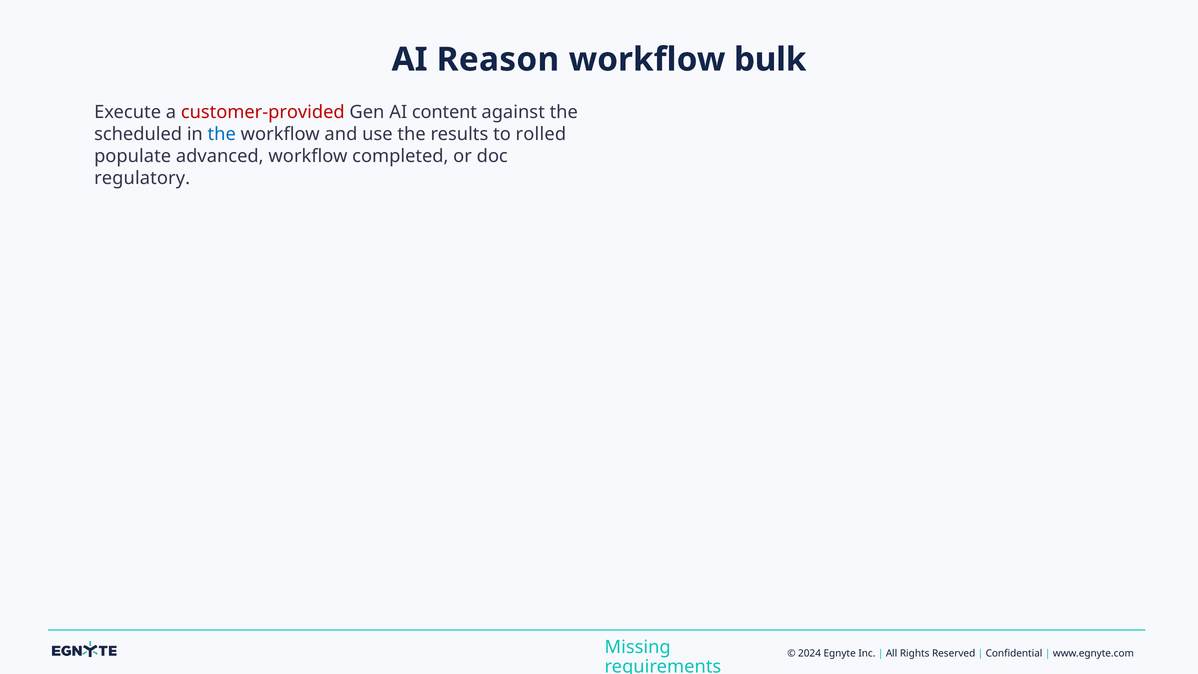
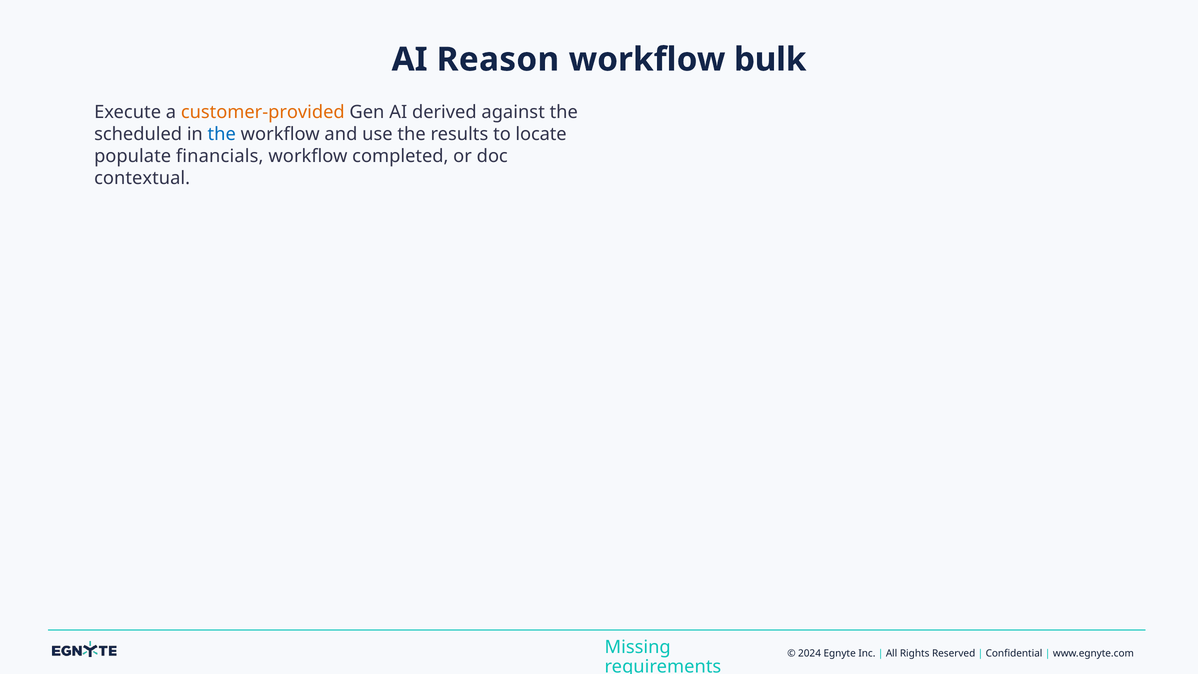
customer-provided colour: red -> orange
content: content -> derived
rolled: rolled -> locate
advanced: advanced -> financials
regulatory: regulatory -> contextual
